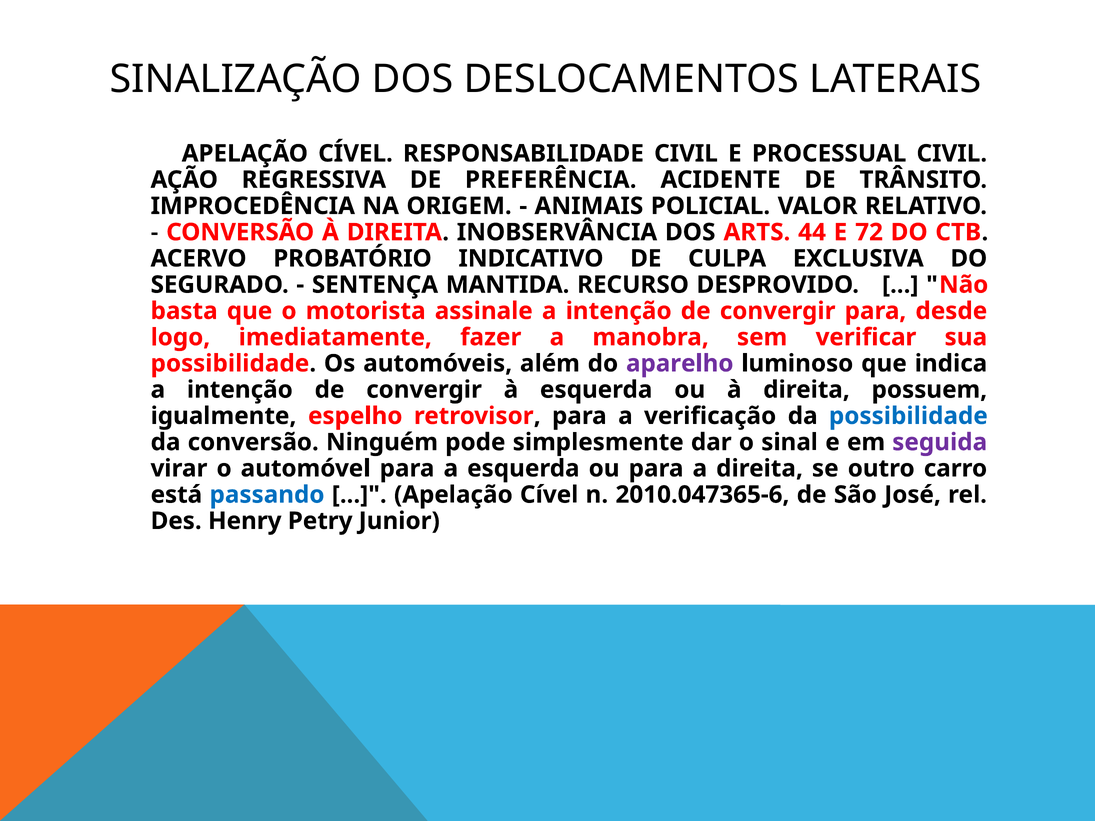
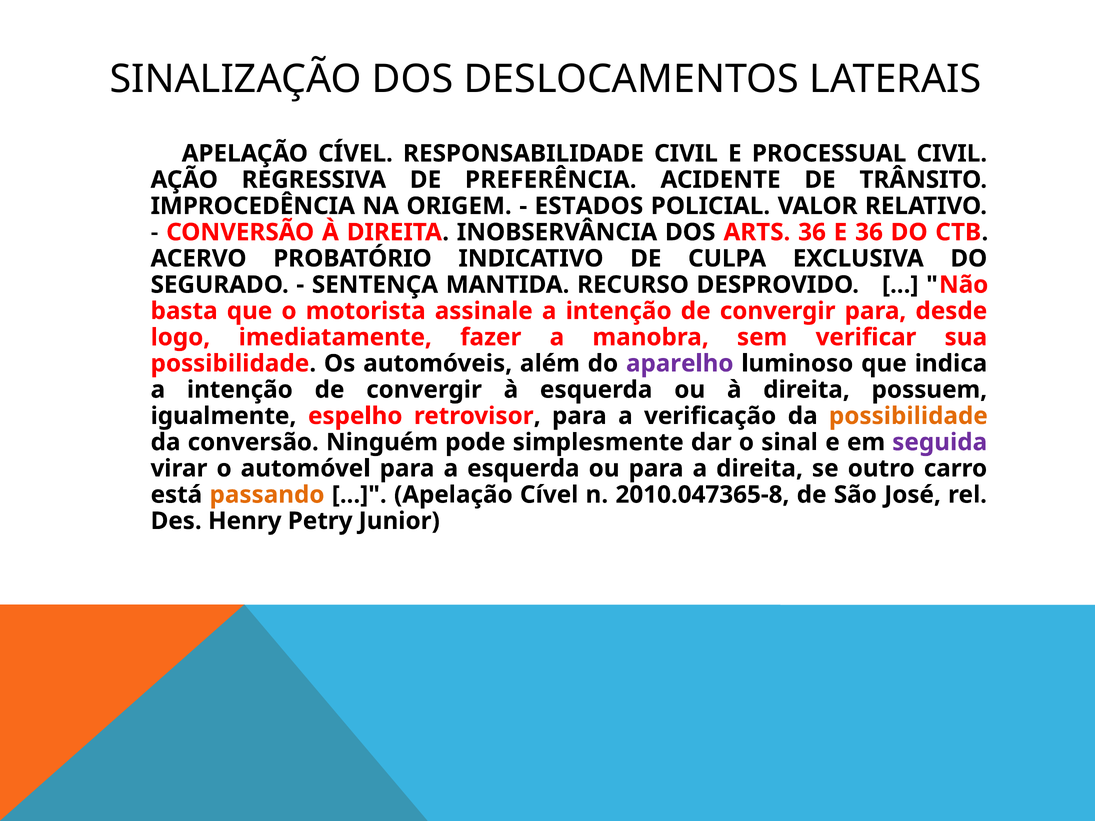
ANIMAIS: ANIMAIS -> ESTADOS
ARTS 44: 44 -> 36
E 72: 72 -> 36
possibilidade at (908, 416) colour: blue -> orange
passando colour: blue -> orange
2010.047365-6: 2010.047365-6 -> 2010.047365-8
